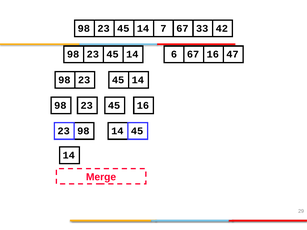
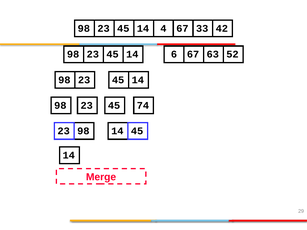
7: 7 -> 4
6 16: 16 -> 63
47: 47 -> 52
45 16: 16 -> 74
